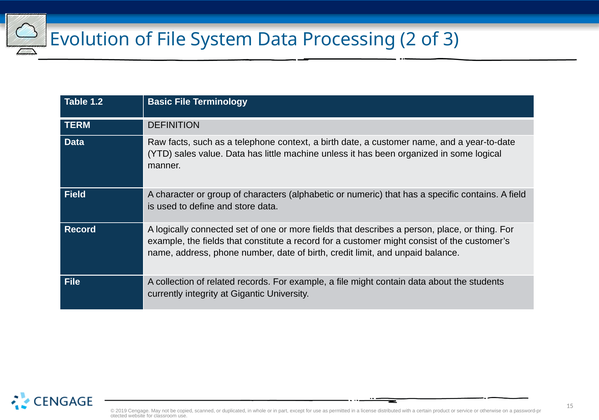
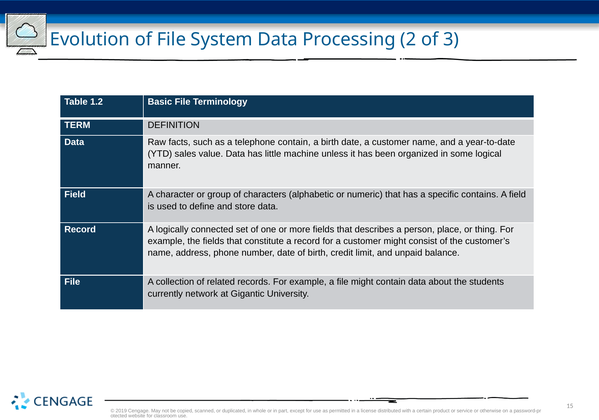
telephone context: context -> contain
integrity: integrity -> network
